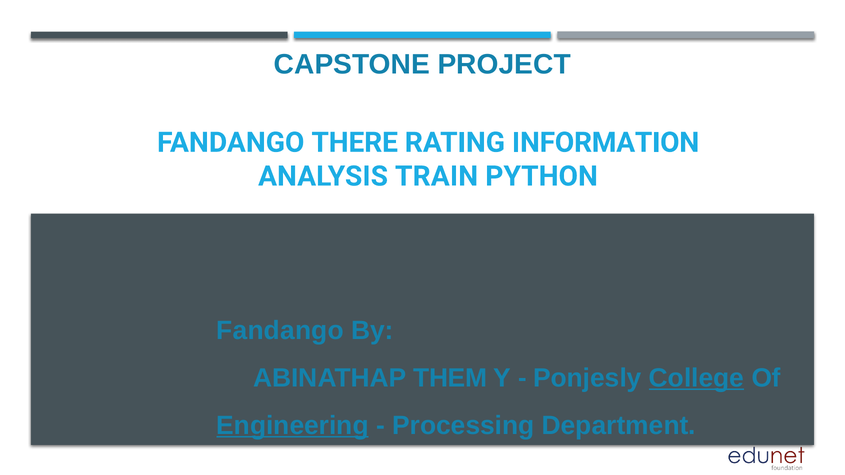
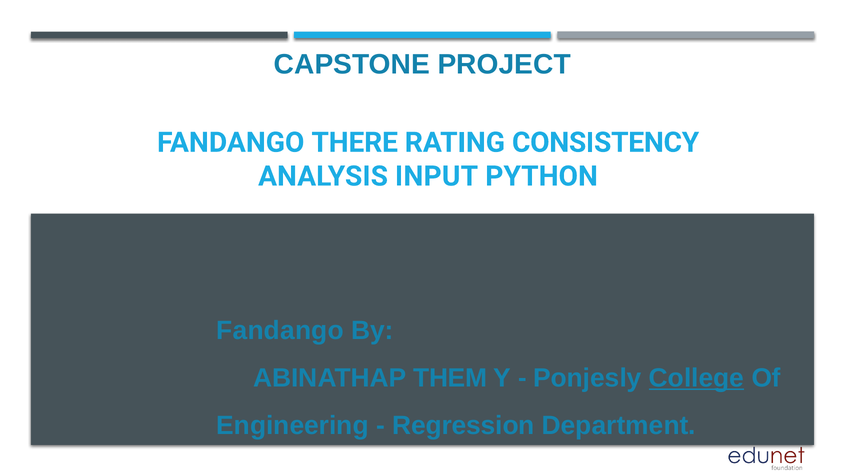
INFORMATION: INFORMATION -> CONSISTENCY
TRAIN: TRAIN -> INPUT
Engineering underline: present -> none
Processing: Processing -> Regression
